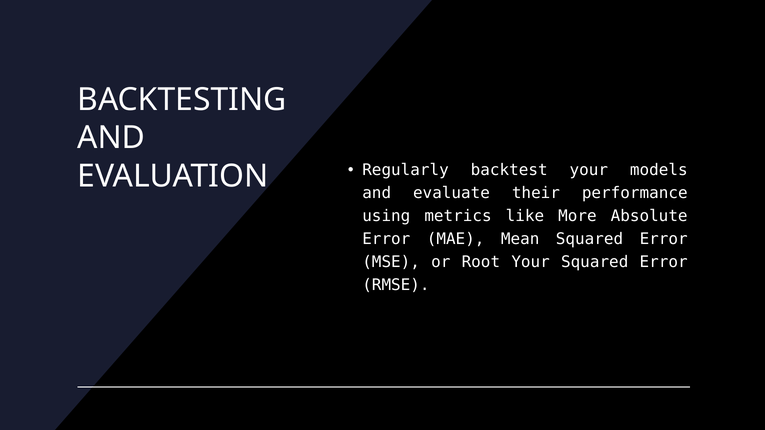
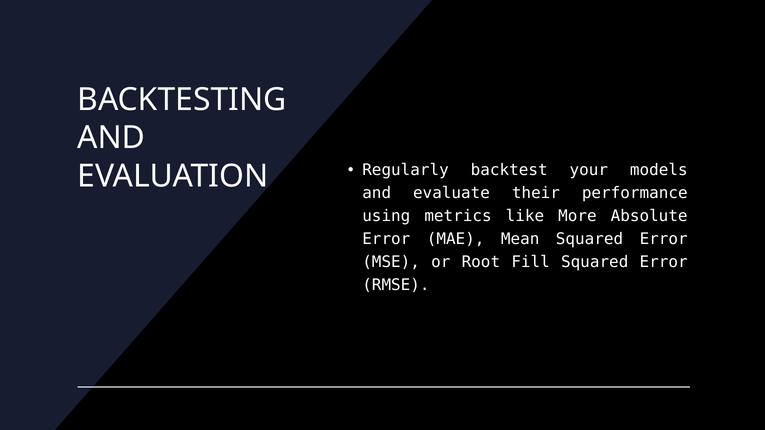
Root Your: Your -> Fill
